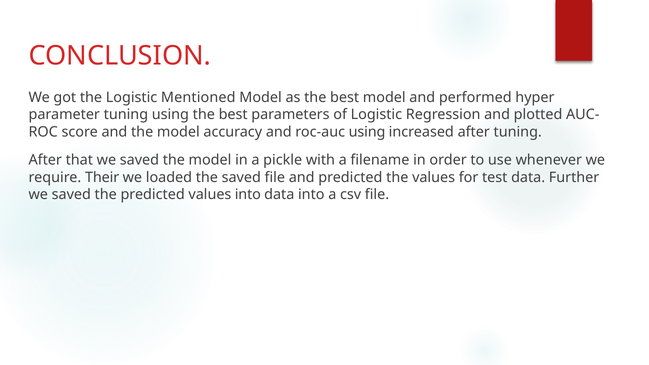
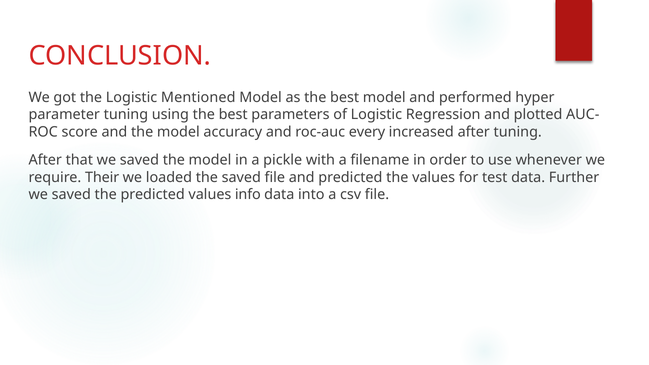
roc-auc using: using -> every
values into: into -> info
